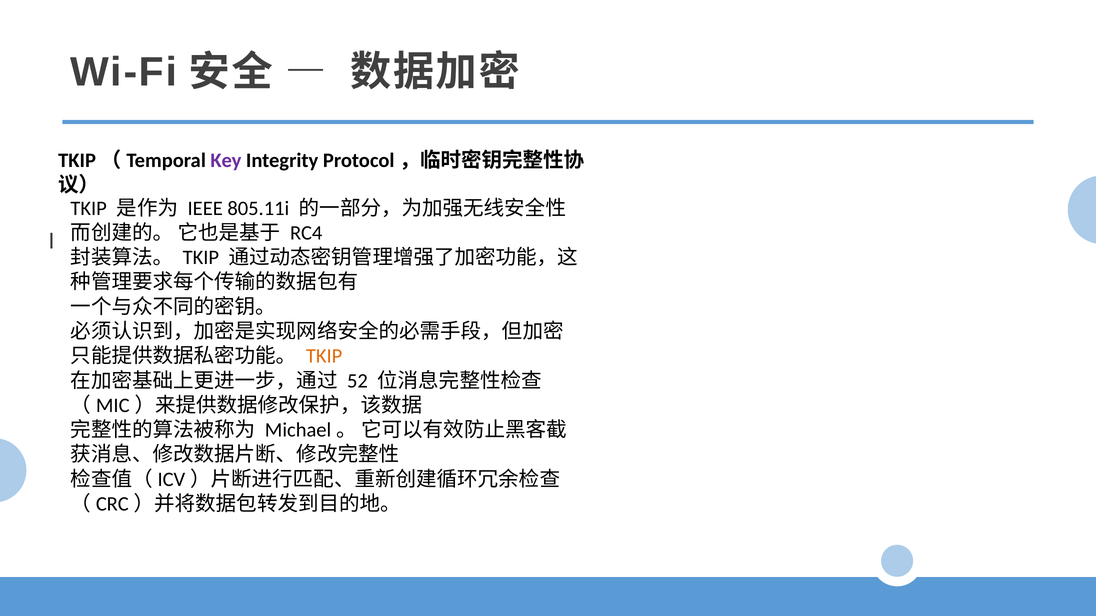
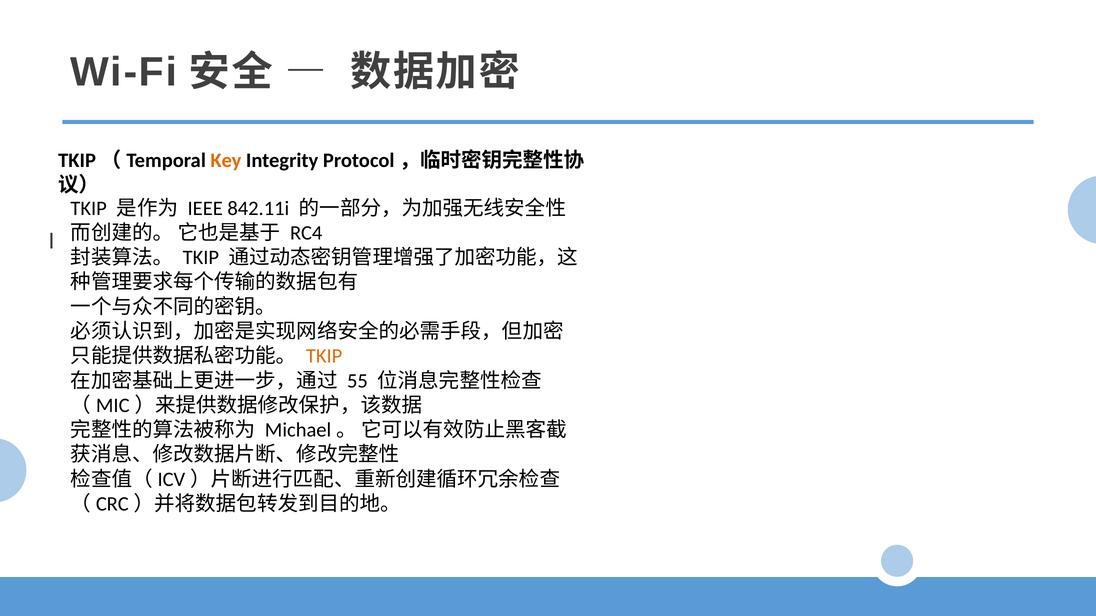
Key colour: purple -> orange
805.11i: 805.11i -> 842.11i
52: 52 -> 55
